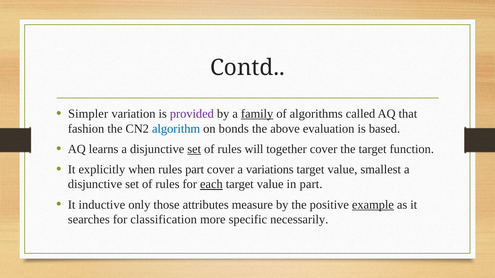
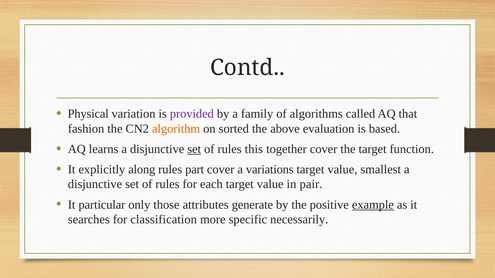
Simpler: Simpler -> Physical
family underline: present -> none
algorithm colour: blue -> orange
bonds: bonds -> sorted
will: will -> this
when: when -> along
each underline: present -> none
in part: part -> pair
inductive: inductive -> particular
measure: measure -> generate
